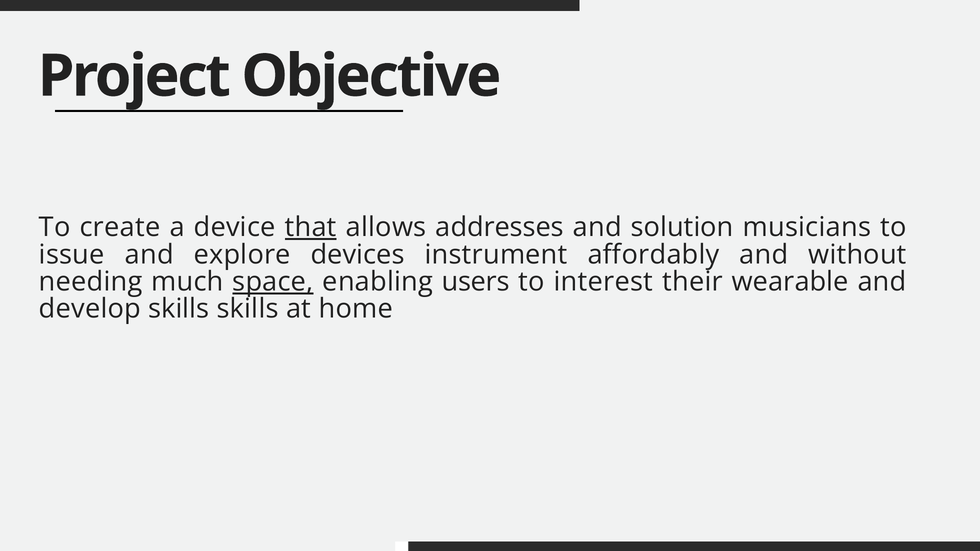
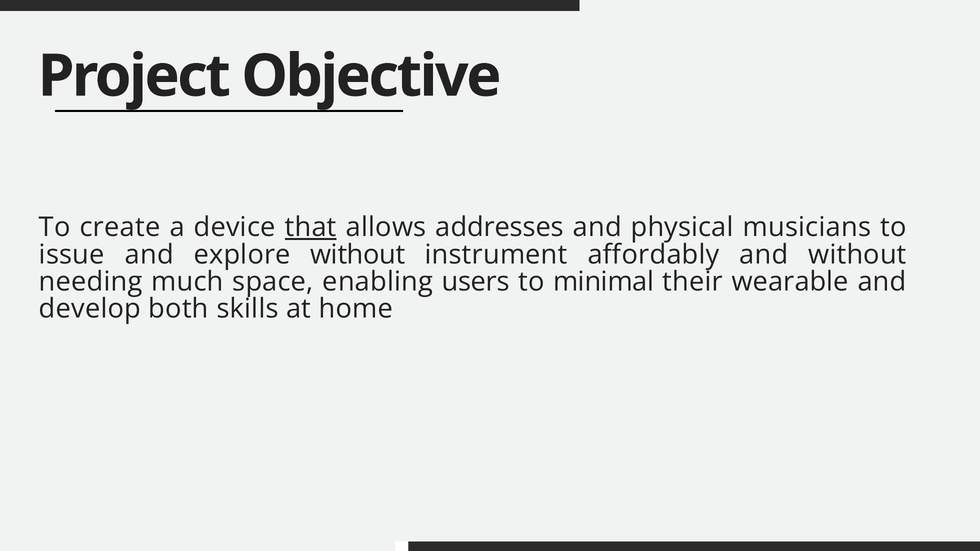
solution: solution -> physical
explore devices: devices -> without
space underline: present -> none
interest: interest -> minimal
develop skills: skills -> both
